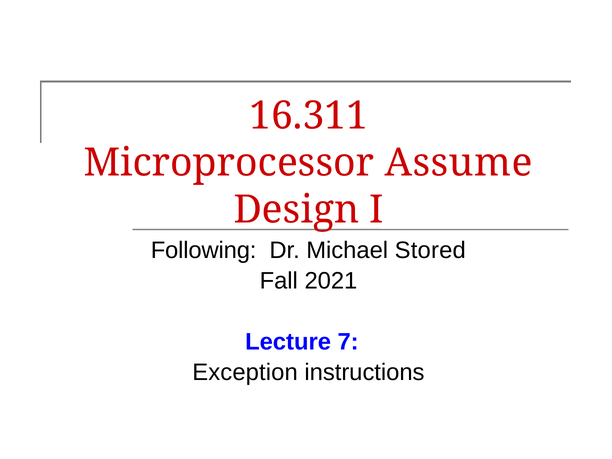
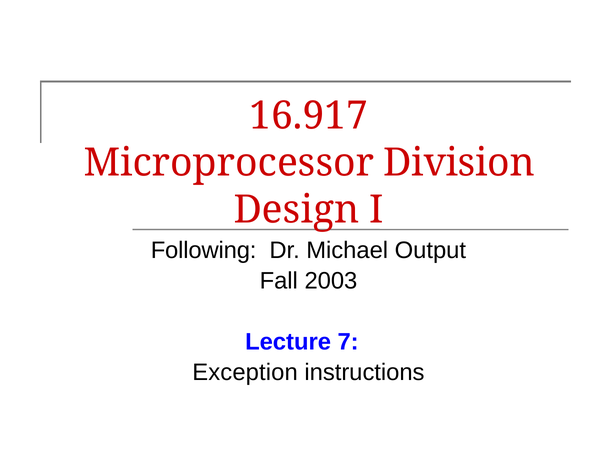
16.311: 16.311 -> 16.917
Assume: Assume -> Division
Stored: Stored -> Output
2021: 2021 -> 2003
